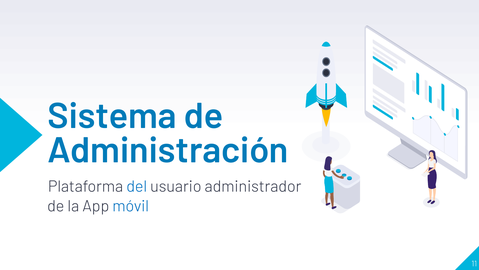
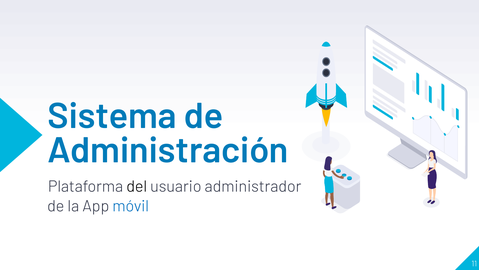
del colour: blue -> black
